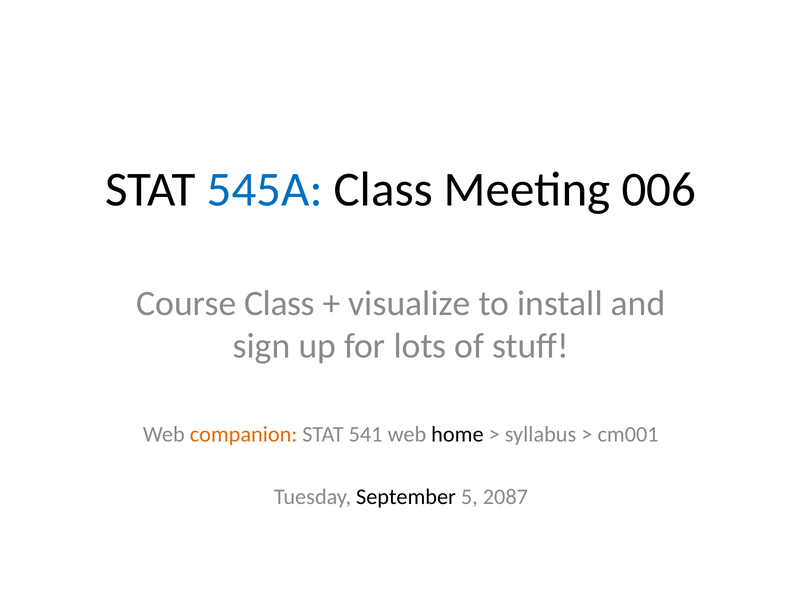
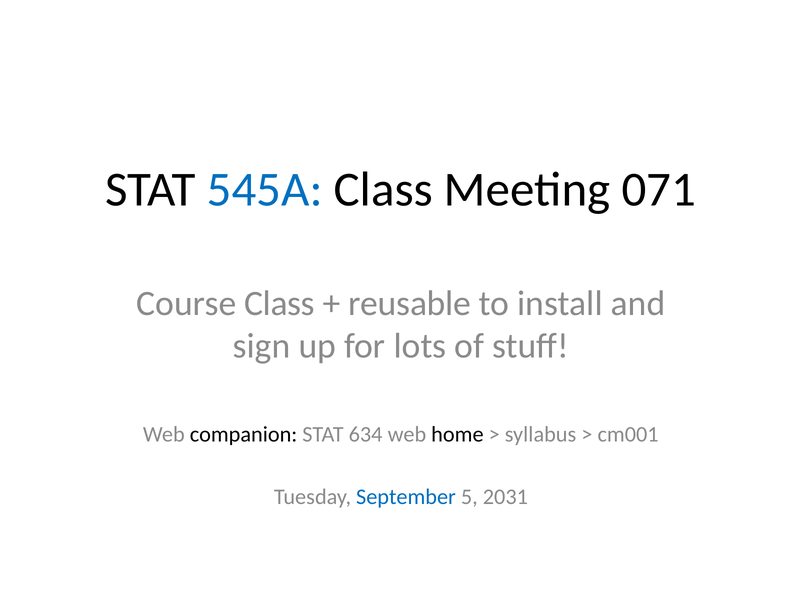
006: 006 -> 071
visualize: visualize -> reusable
companion colour: orange -> black
541: 541 -> 634
September colour: black -> blue
2087: 2087 -> 2031
